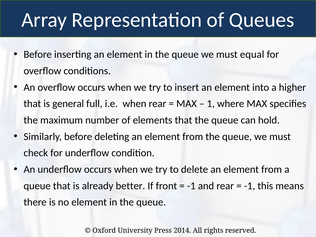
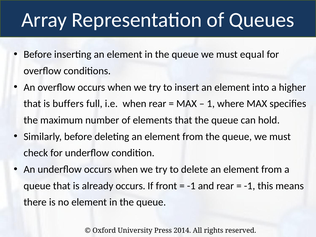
general: general -> buffers
already better: better -> occurs
